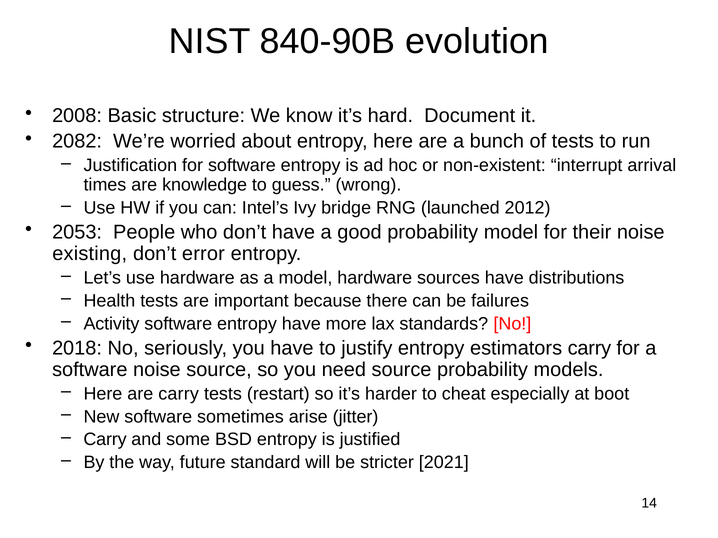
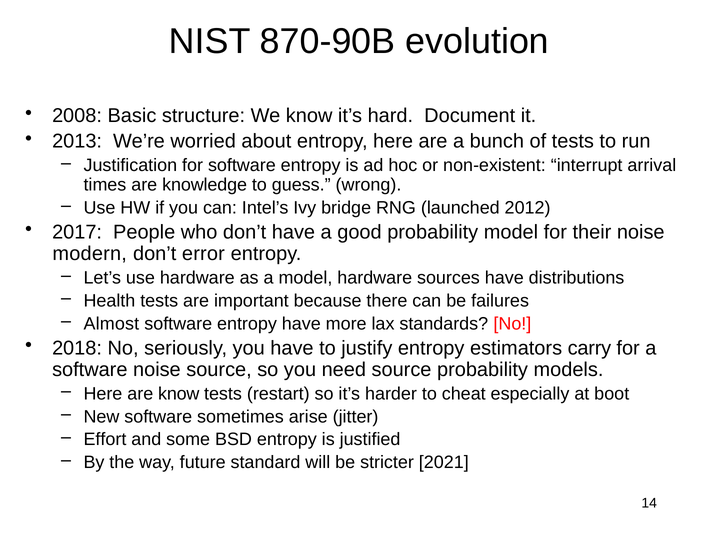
840-90B: 840-90B -> 870-90B
2082: 2082 -> 2013
2053: 2053 -> 2017
existing: existing -> modern
Activity: Activity -> Almost
are carry: carry -> know
Carry at (105, 440): Carry -> Effort
